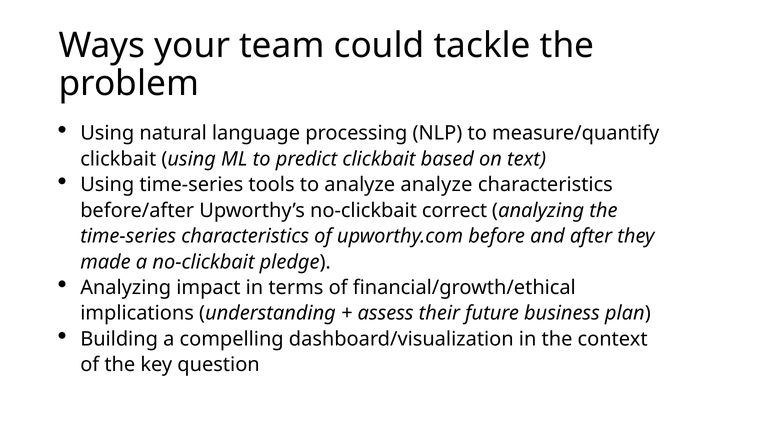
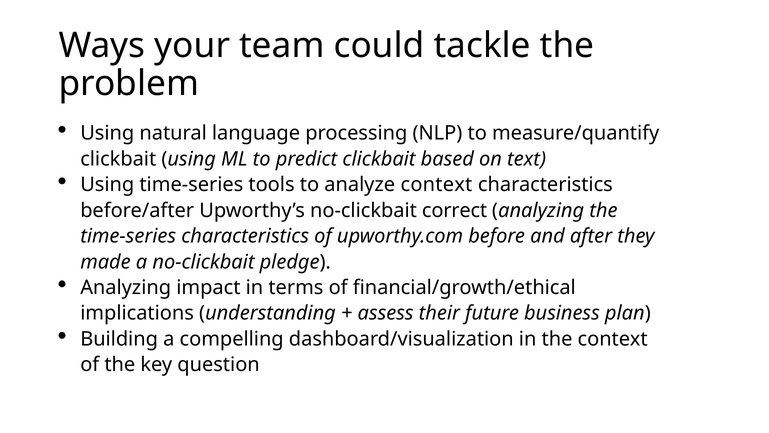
analyze analyze: analyze -> context
